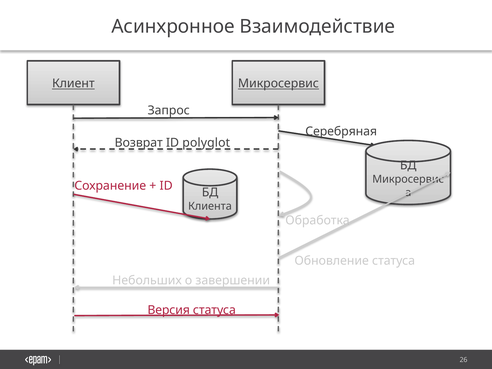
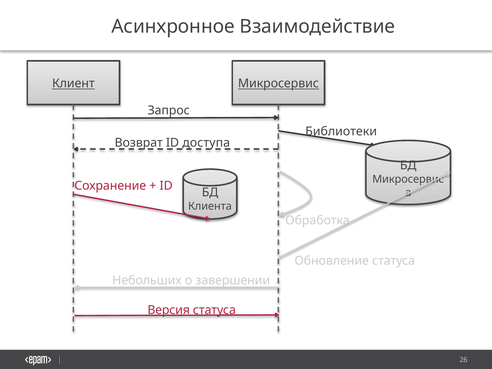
Серебряная: Серебряная -> Библиотеки
polyglot: polyglot -> доступа
